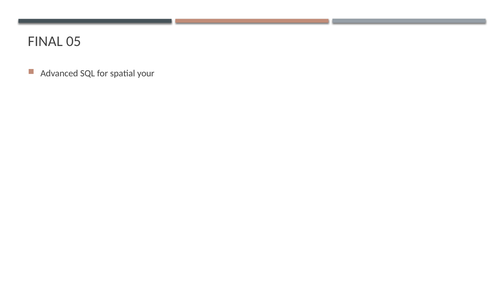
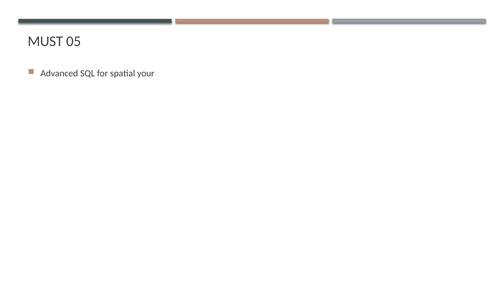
FINAL: FINAL -> MUST
